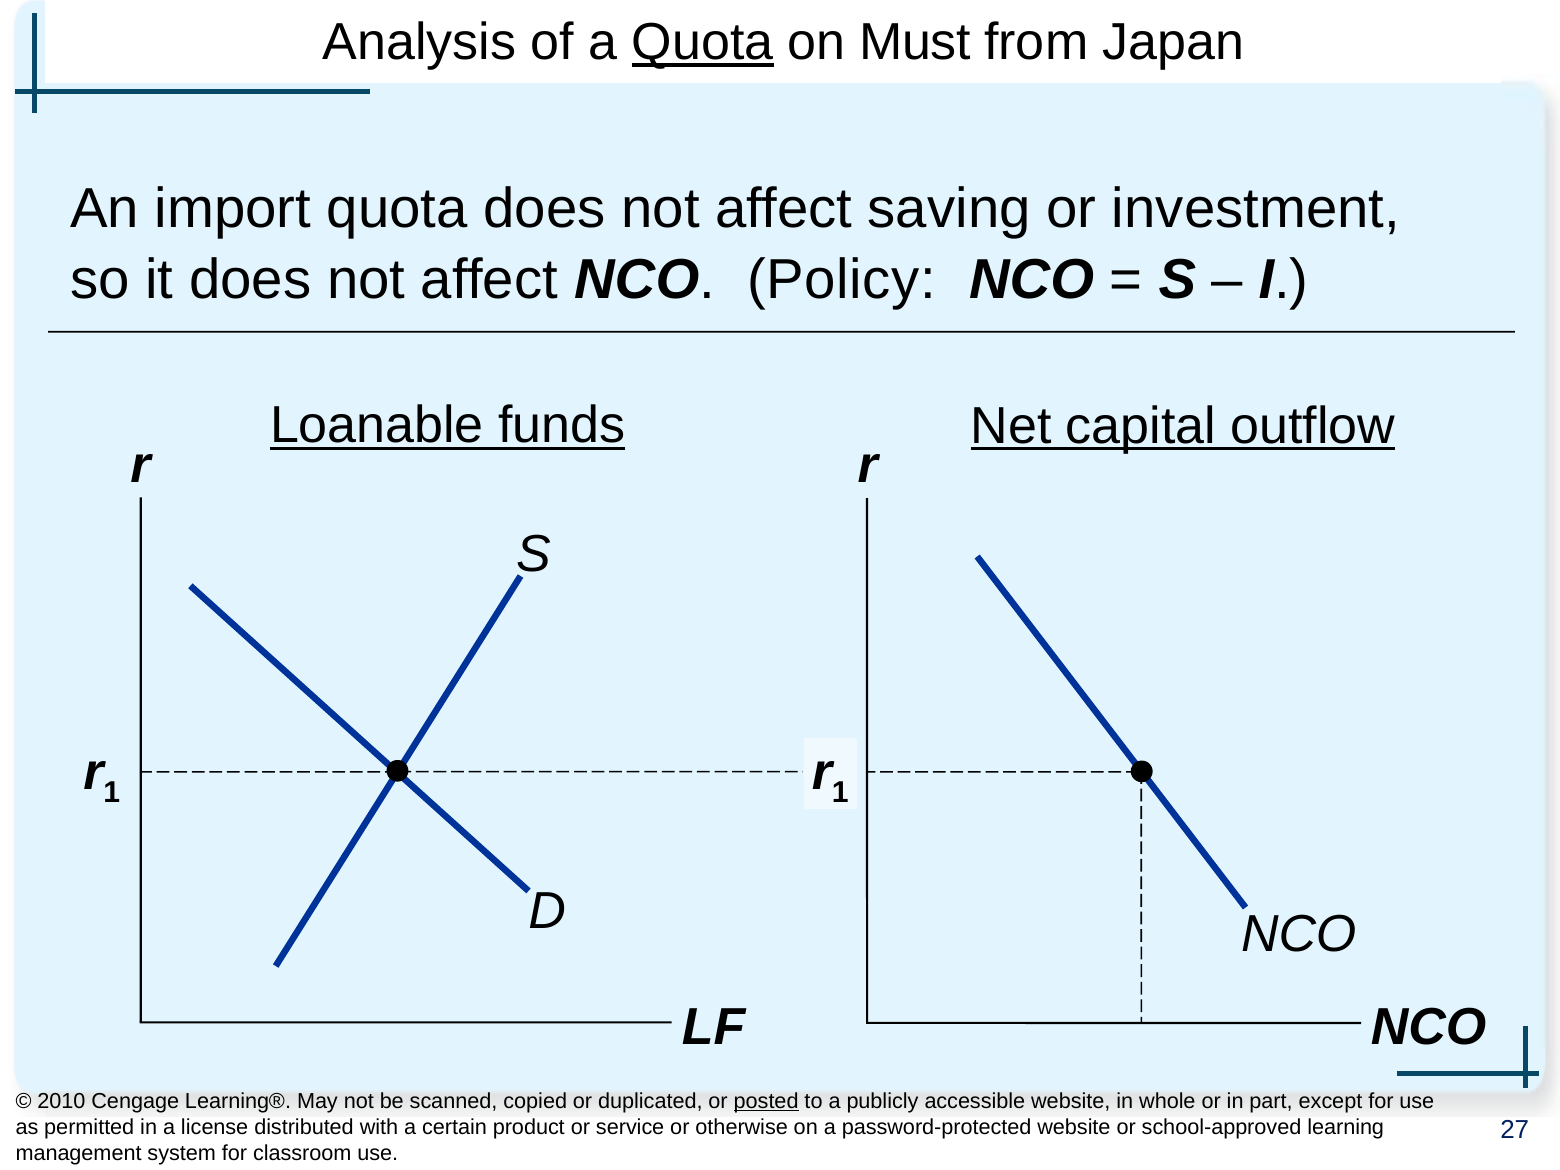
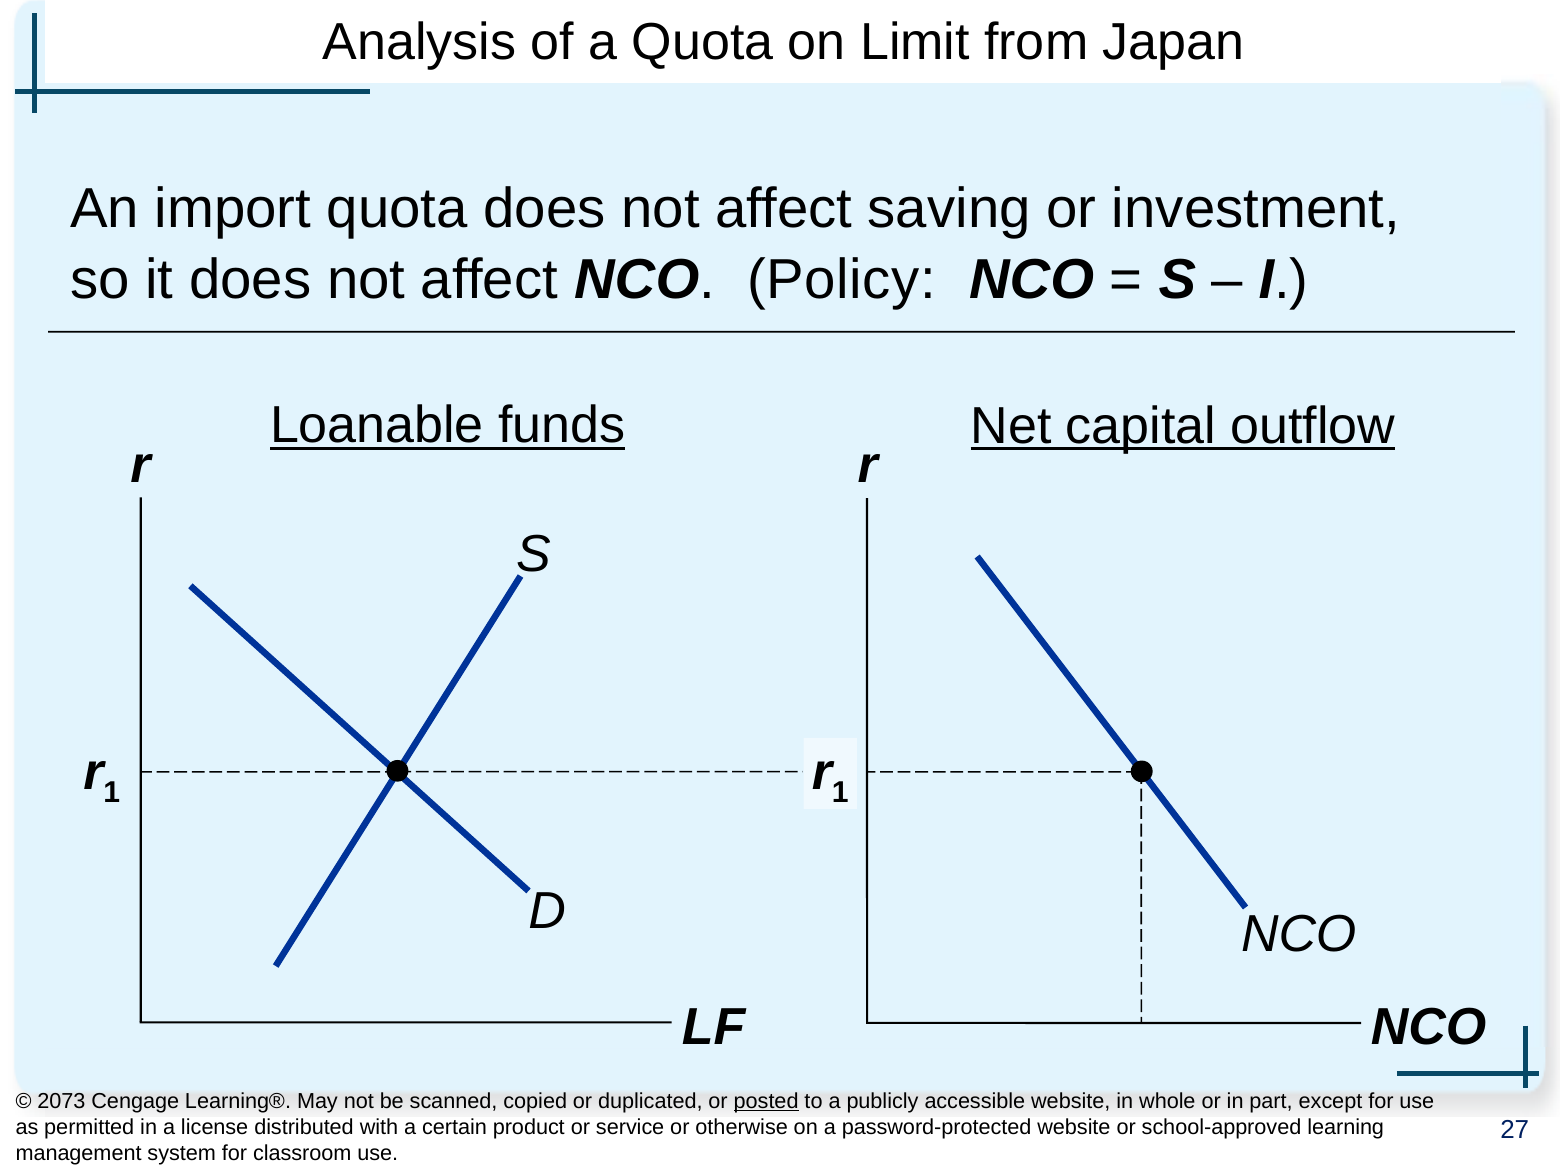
Quota at (703, 43) underline: present -> none
Must: Must -> Limit
2010: 2010 -> 2073
